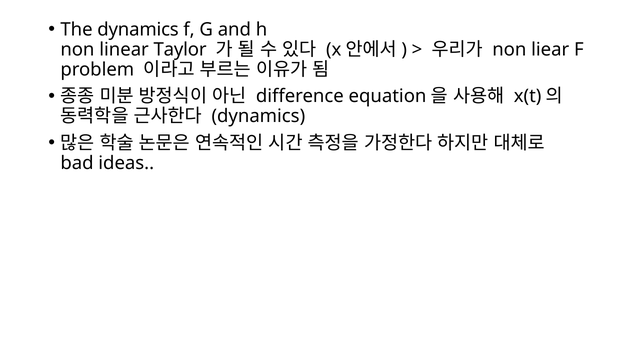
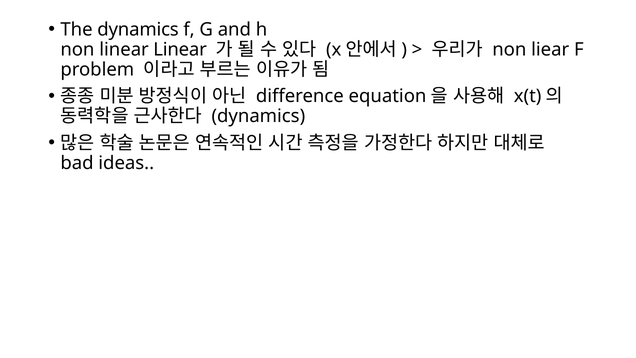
linear Taylor: Taylor -> Linear
